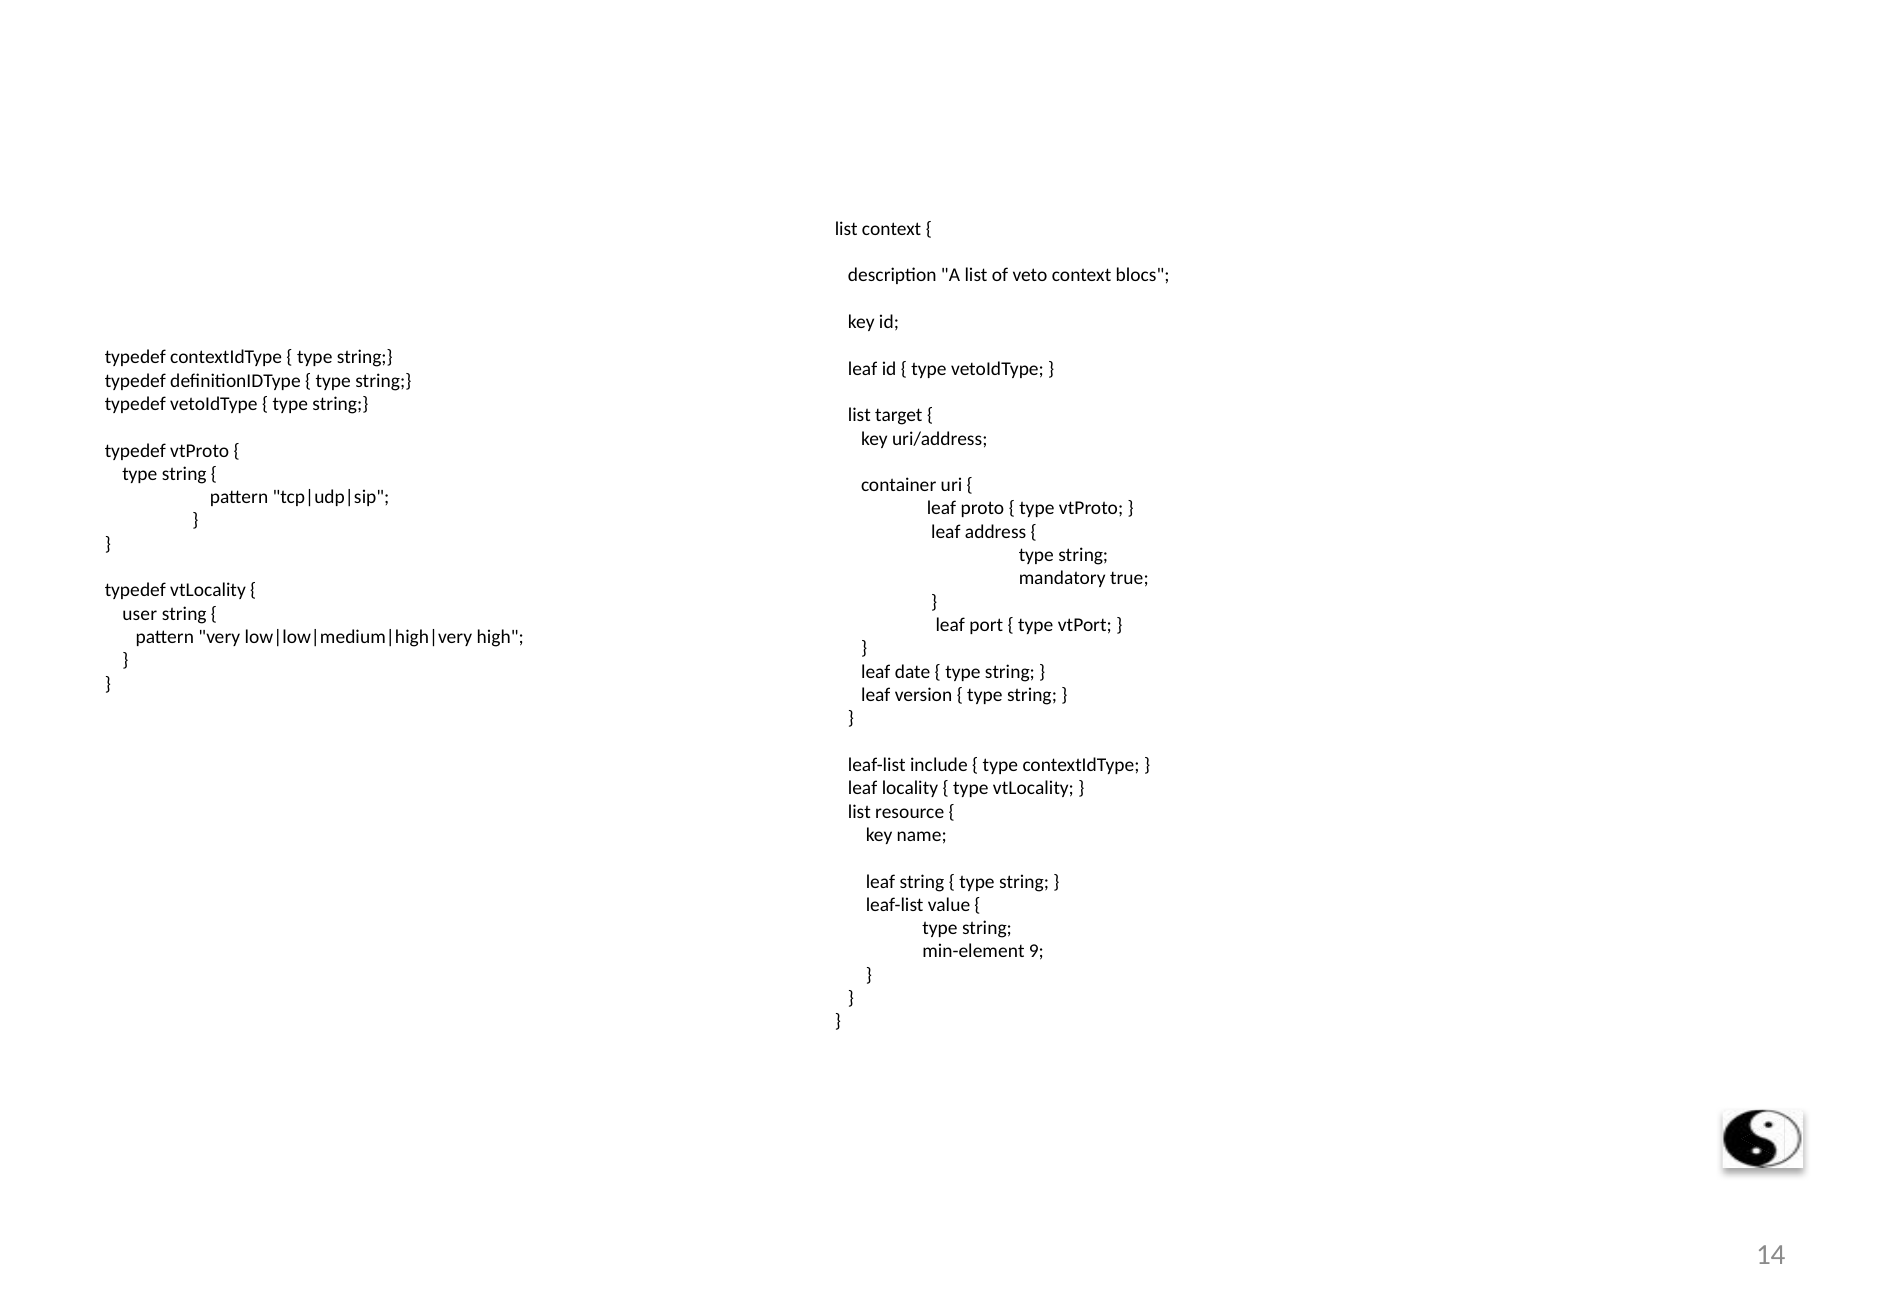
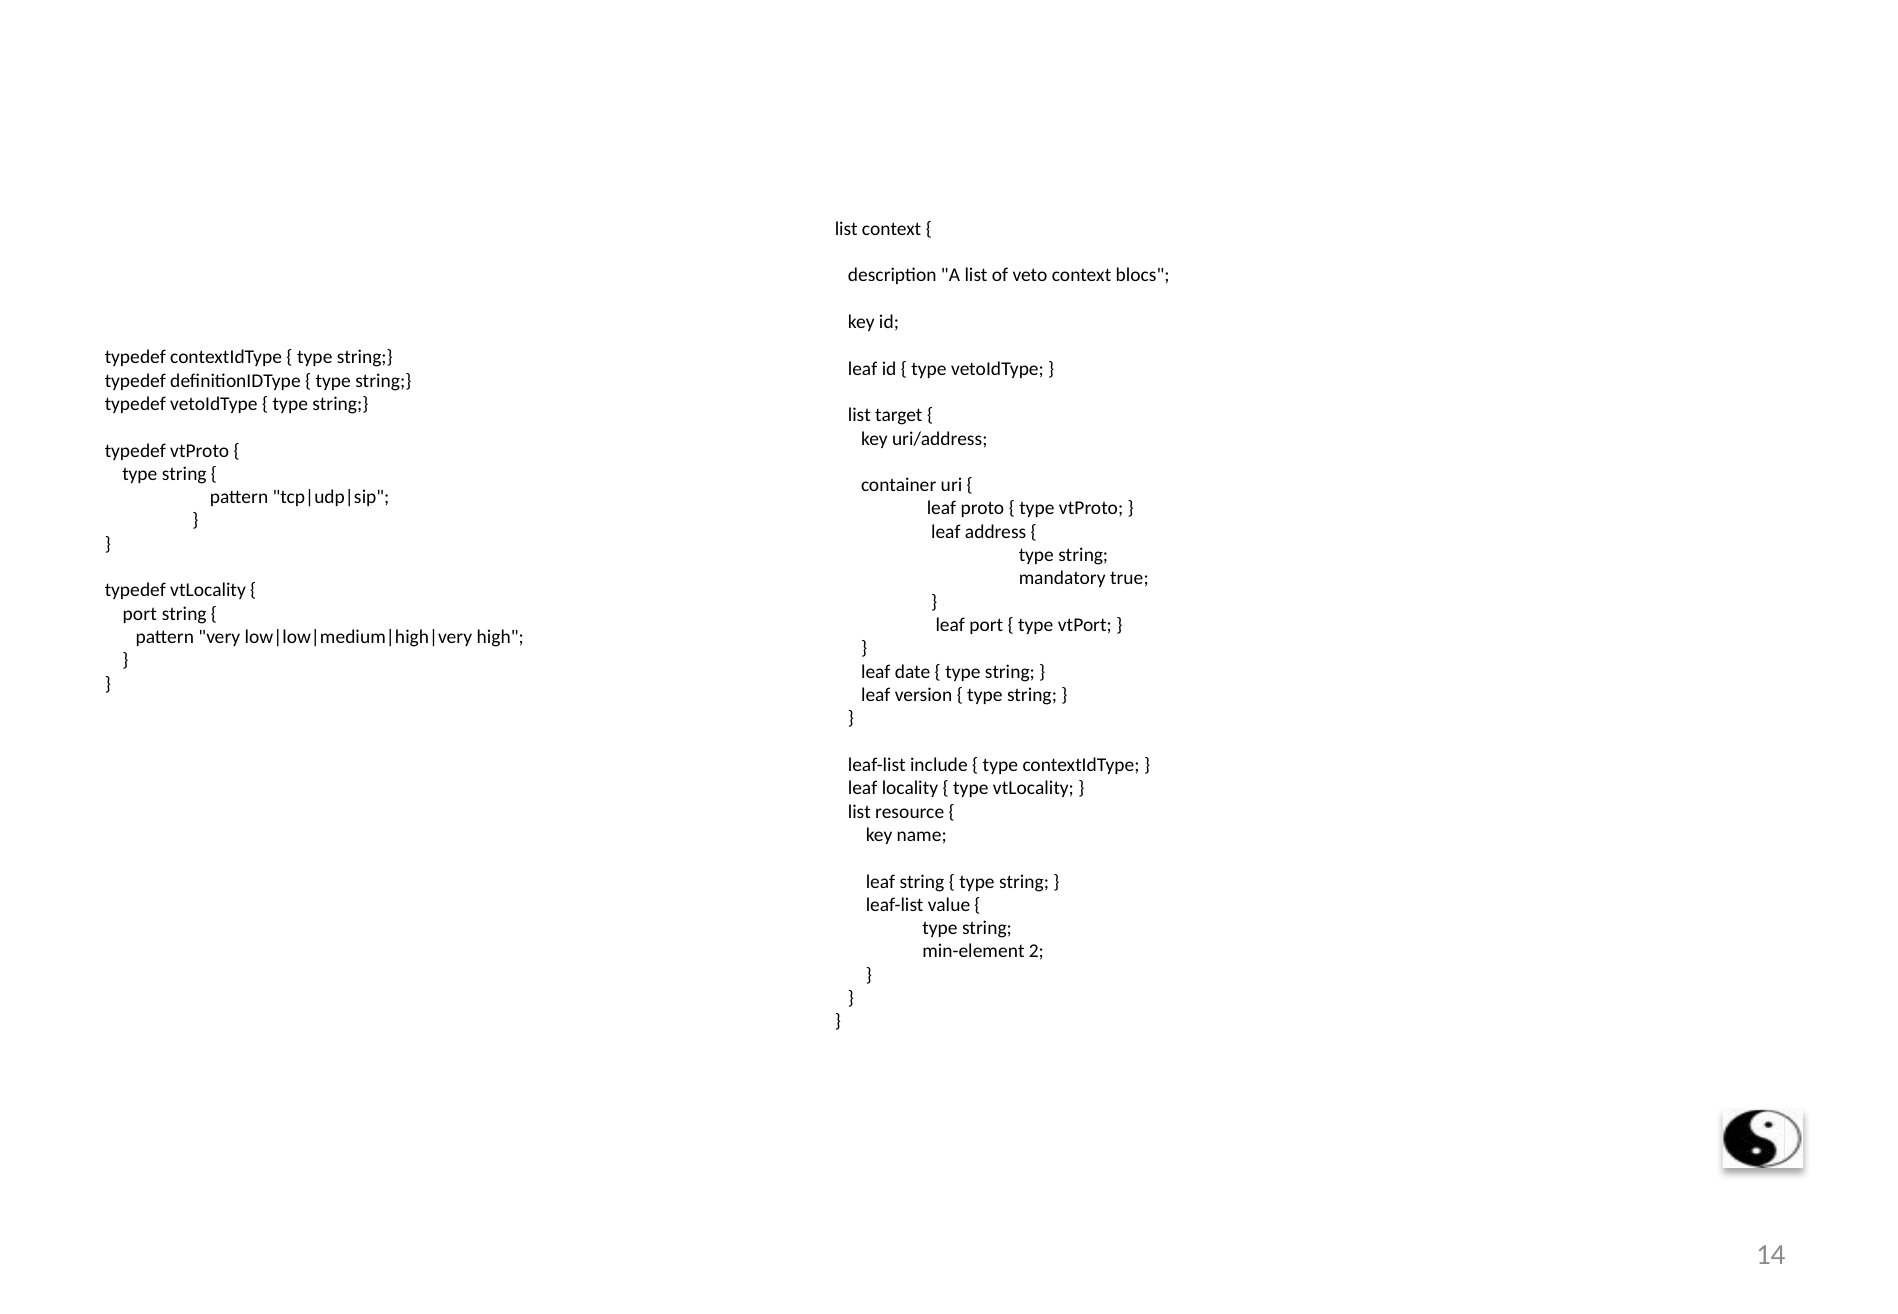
user at (140, 614): user -> port
9: 9 -> 2
